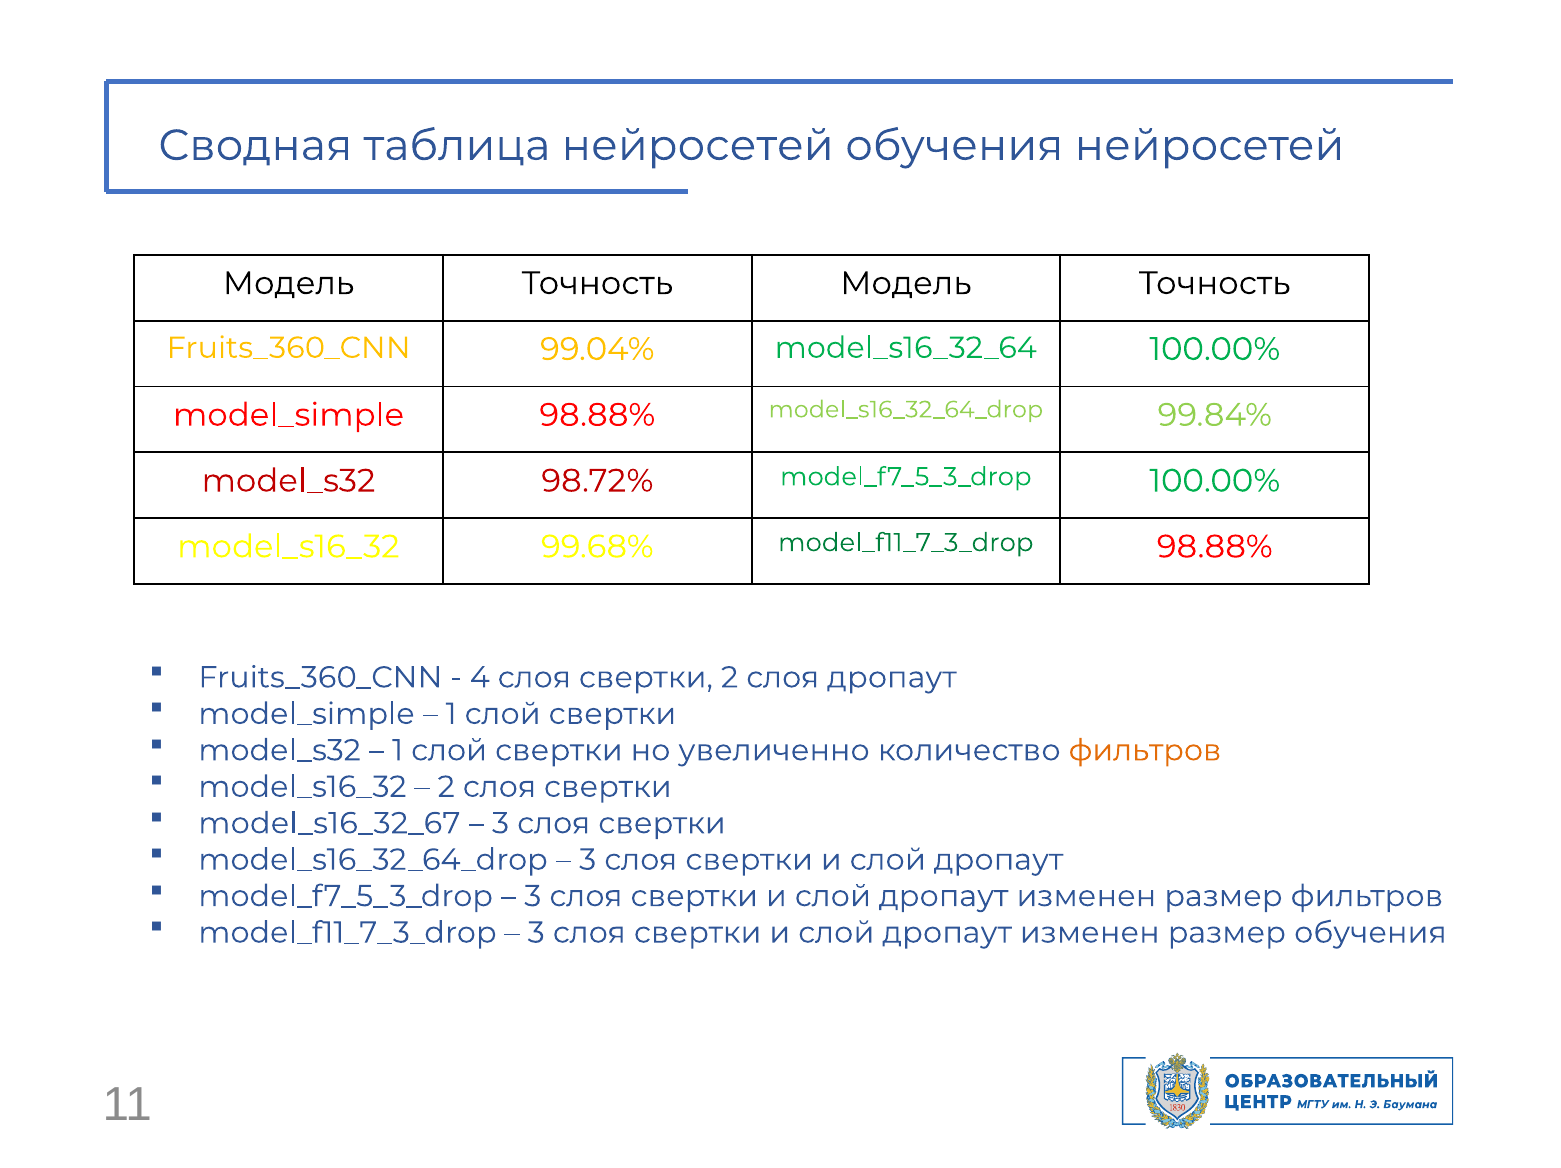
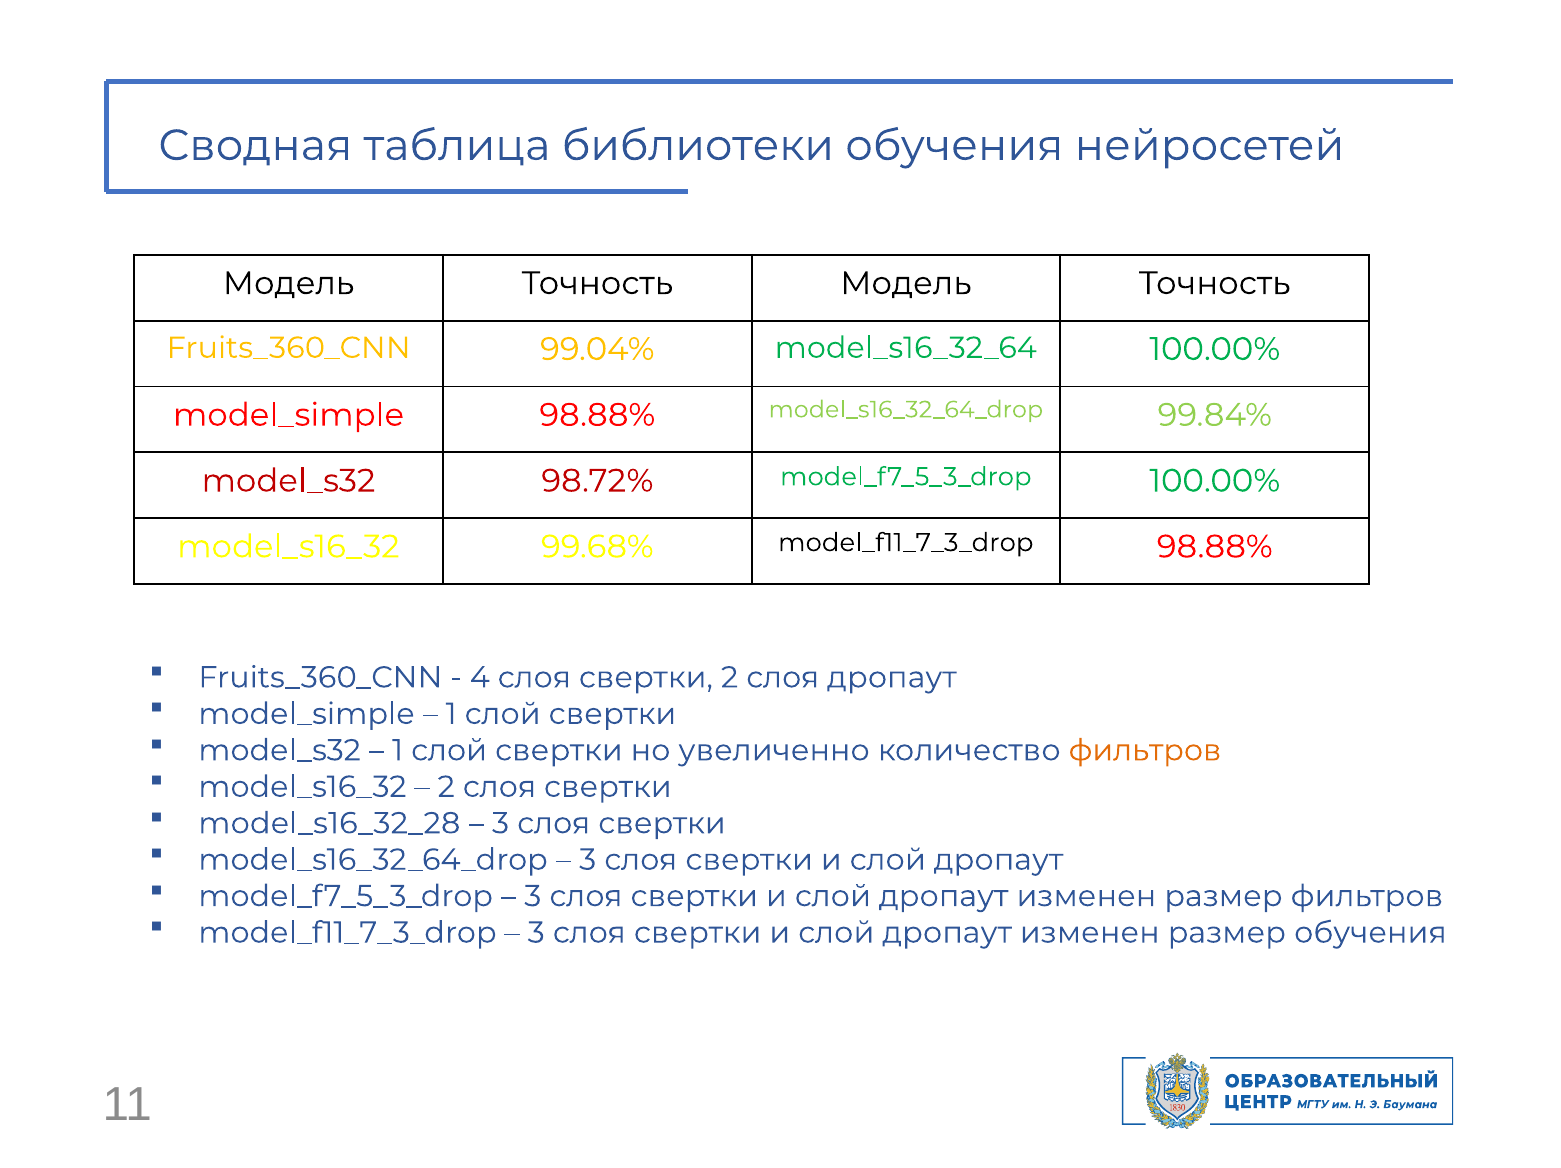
таблица нейросетей: нейросетей -> библиотеки
model_f11_7_3_drop at (906, 542) colour: green -> black
model_s16_32_67: model_s16_32_67 -> model_s16_32_28
